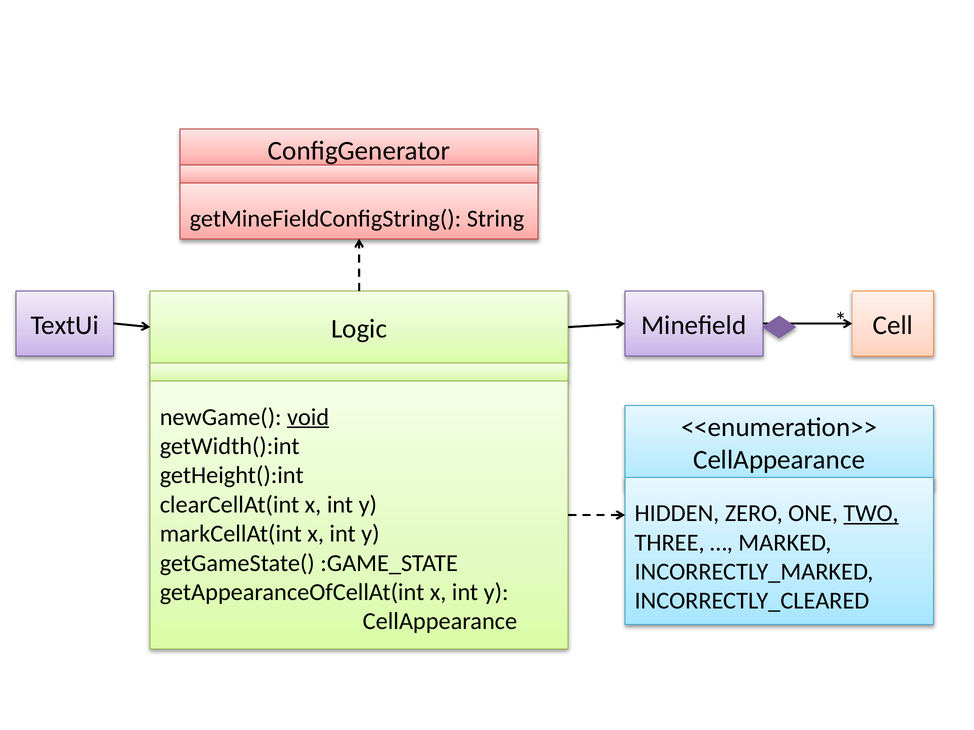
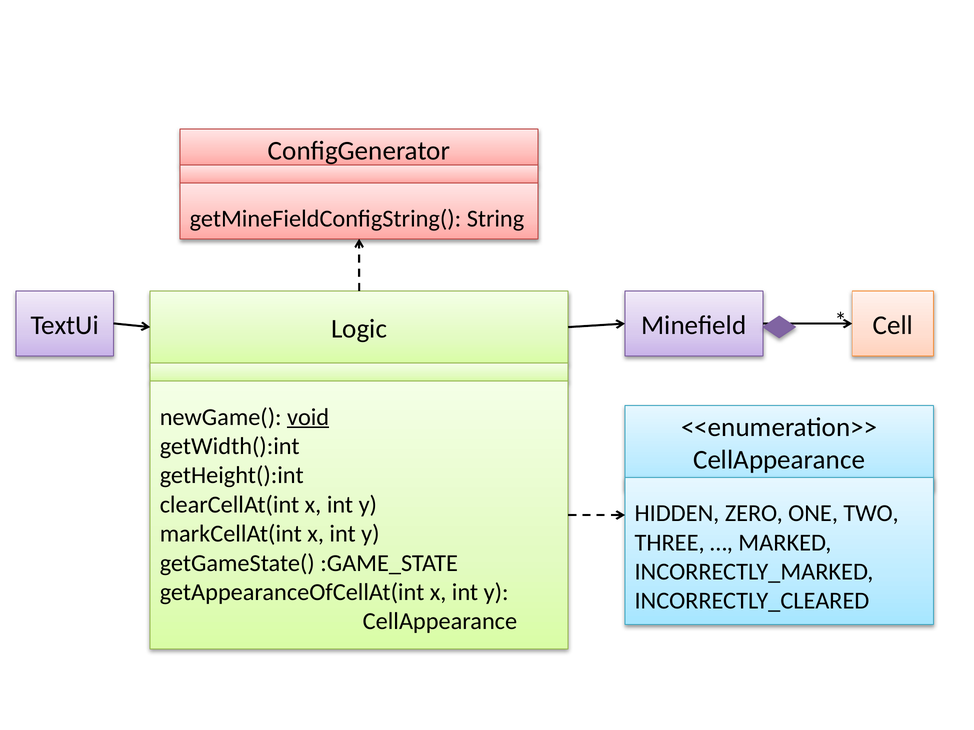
TWO underline: present -> none
